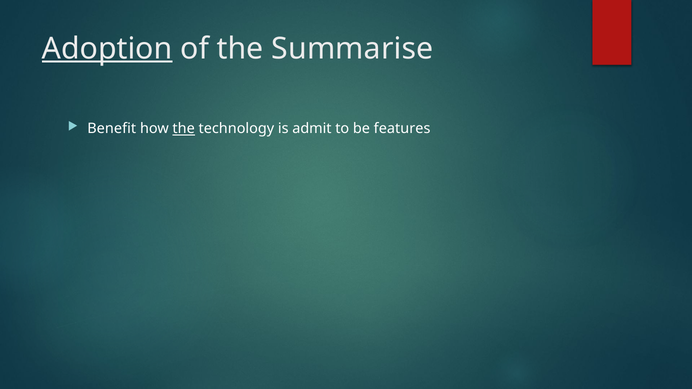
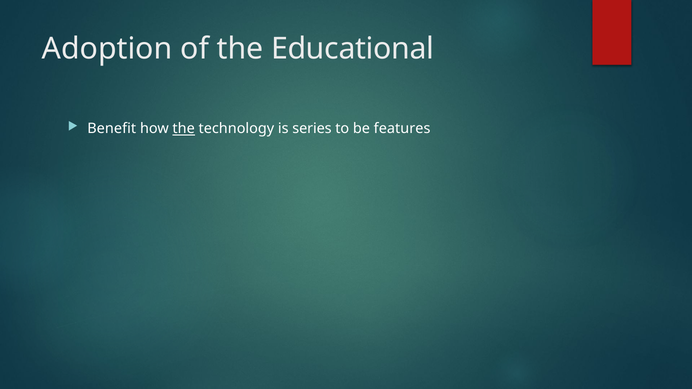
Adoption underline: present -> none
Summarise: Summarise -> Educational
admit: admit -> series
